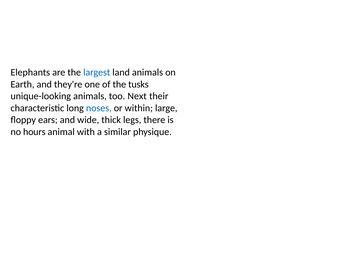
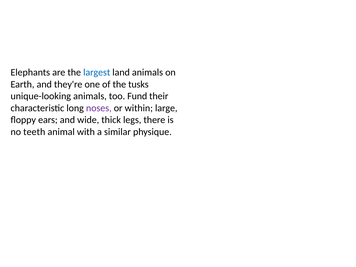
Next: Next -> Fund
noses colour: blue -> purple
hours: hours -> teeth
